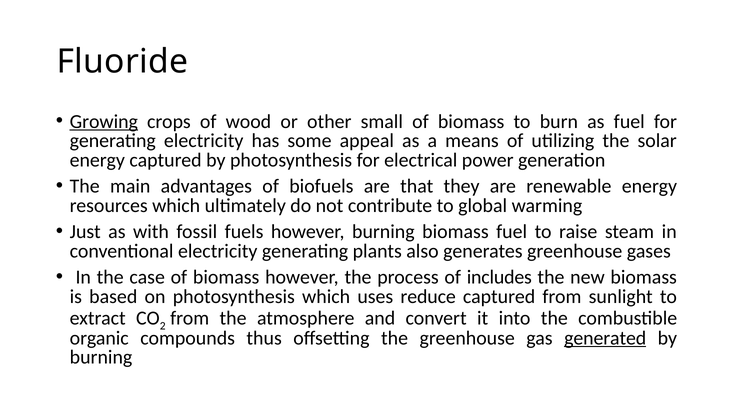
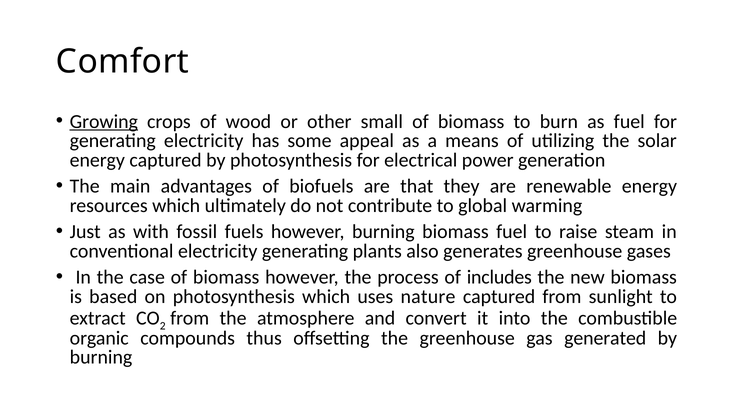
Fluoride: Fluoride -> Comfort
reduce: reduce -> nature
generated underline: present -> none
